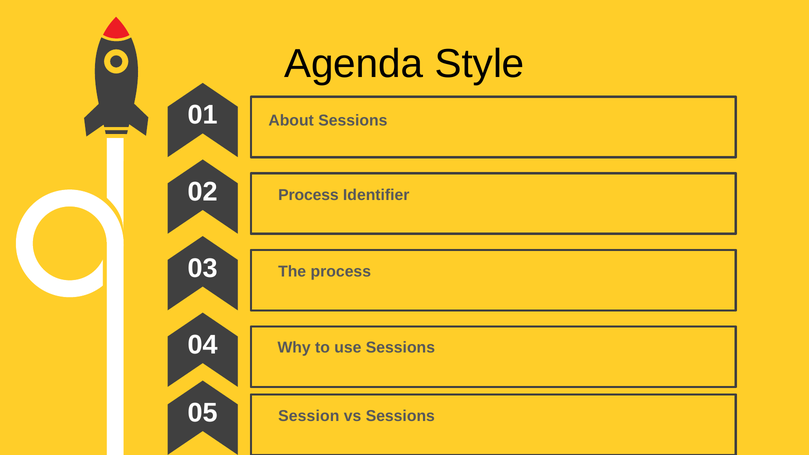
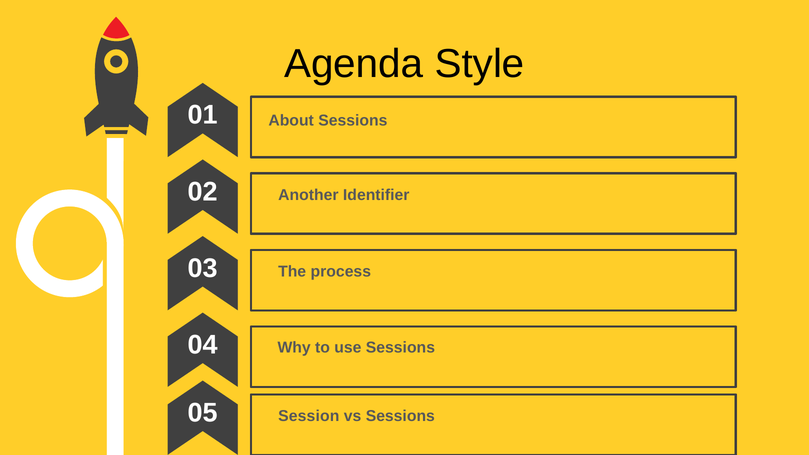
Process at (308, 195): Process -> Another
